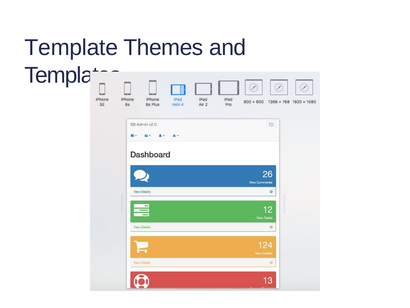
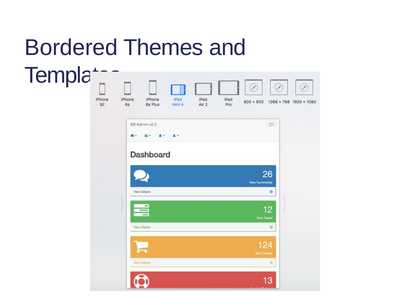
Template: Template -> Bordered
